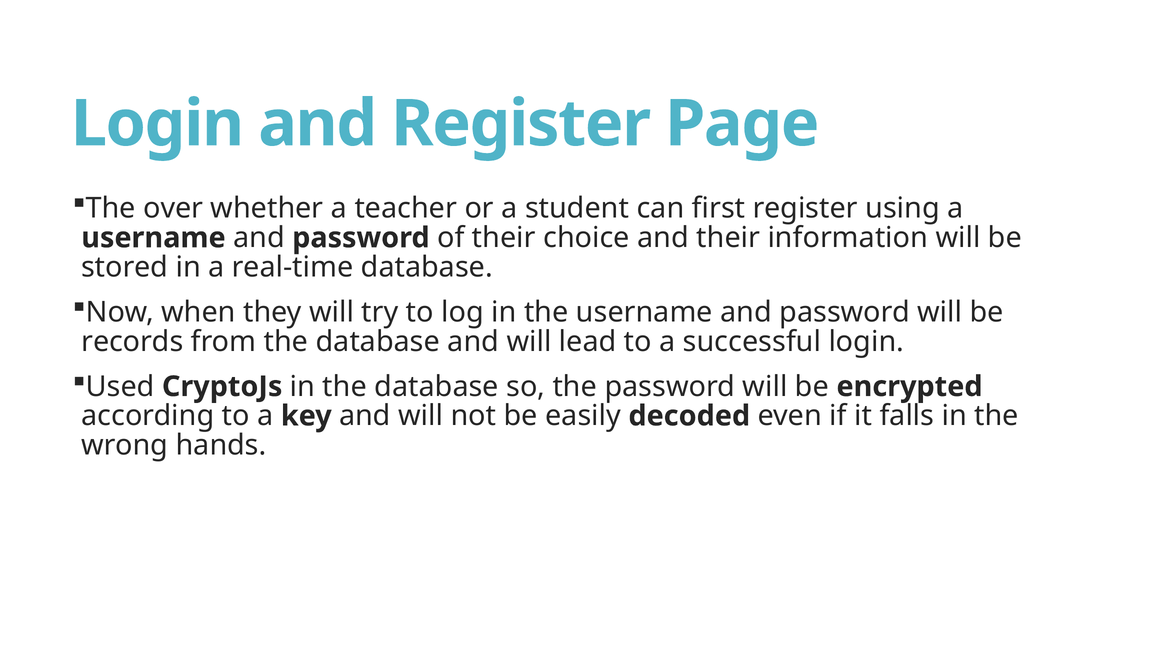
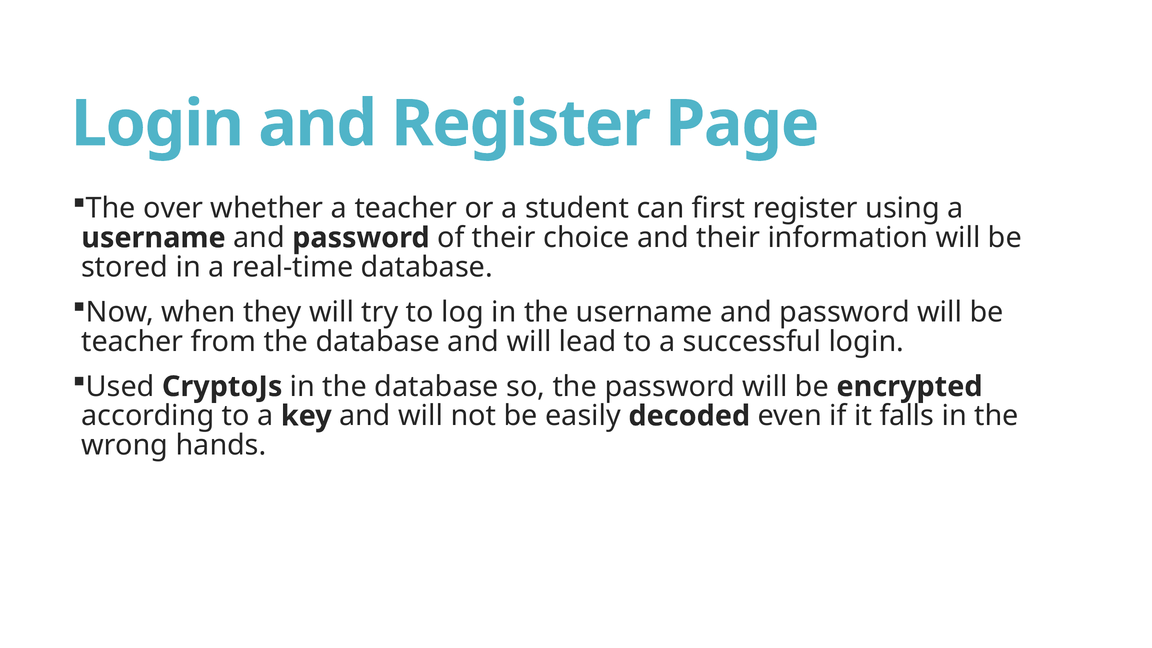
records at (132, 342): records -> teacher
